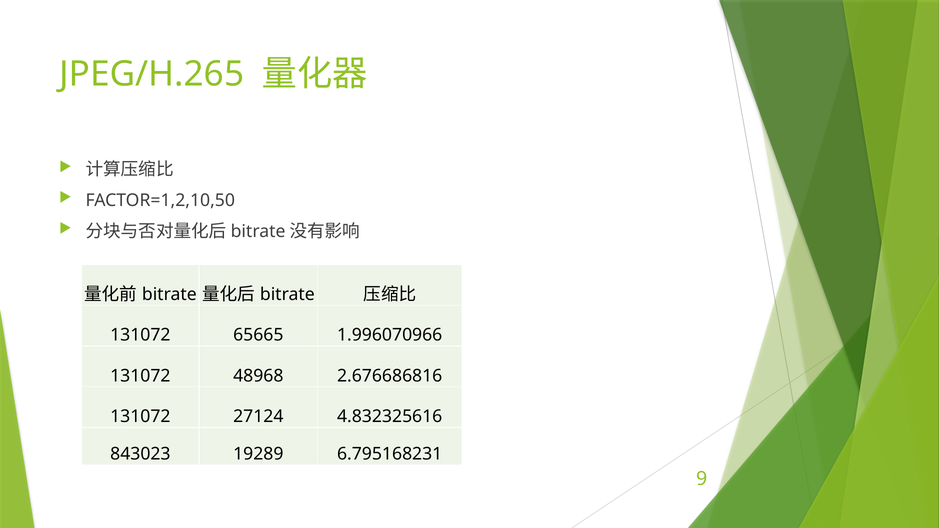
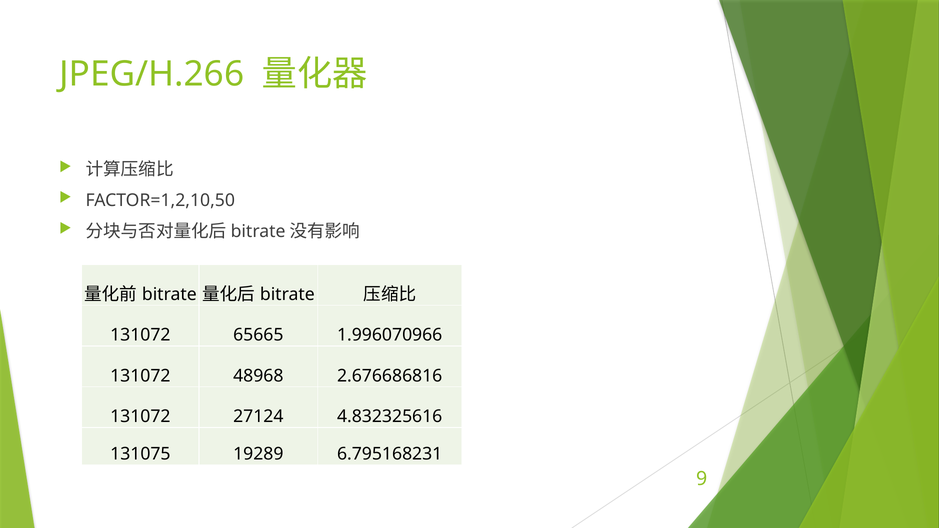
JPEG/H.265: JPEG/H.265 -> JPEG/H.266
843023: 843023 -> 131075
